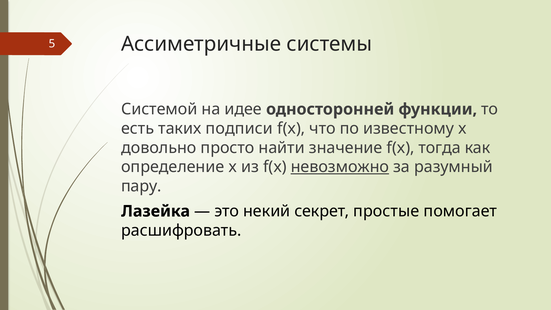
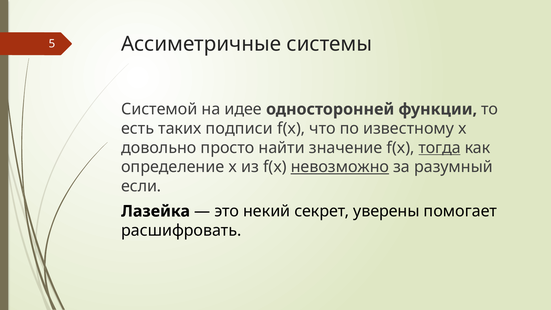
тогда underline: none -> present
пару: пару -> если
простые: простые -> уверены
